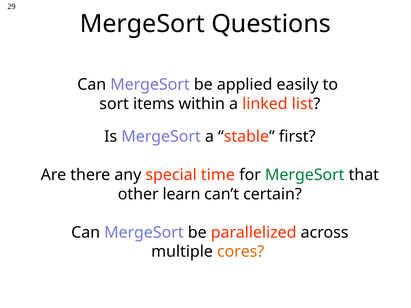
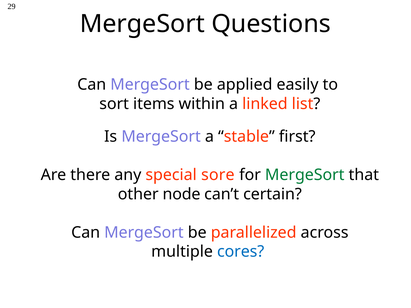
time: time -> sore
learn: learn -> node
cores colour: orange -> blue
